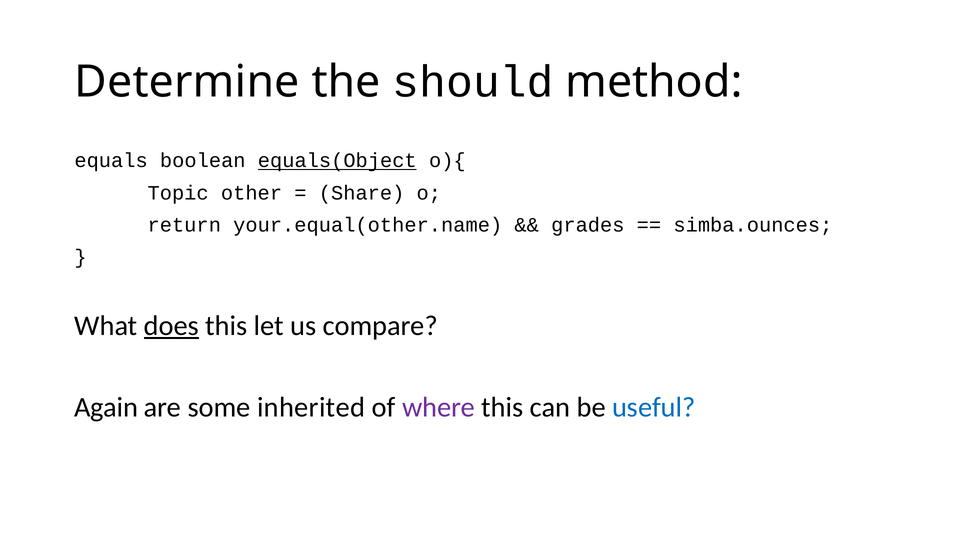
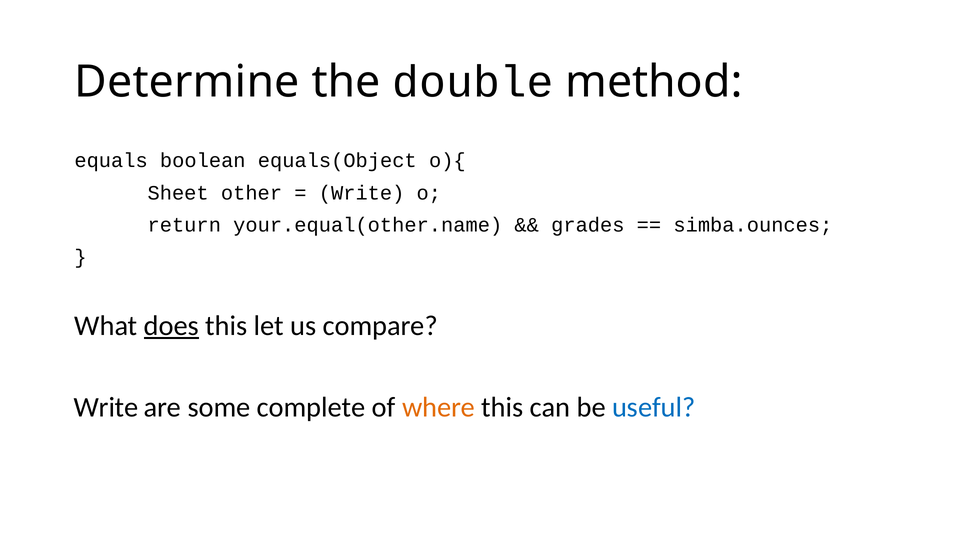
should: should -> double
equals(Object underline: present -> none
Topic: Topic -> Sheet
Share at (362, 193): Share -> Write
Again at (106, 407): Again -> Write
inherited: inherited -> complete
where colour: purple -> orange
